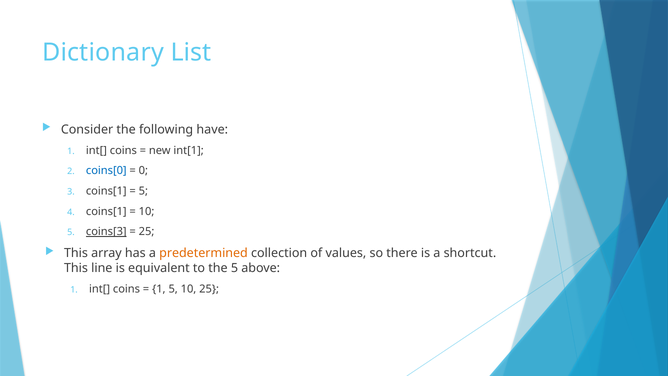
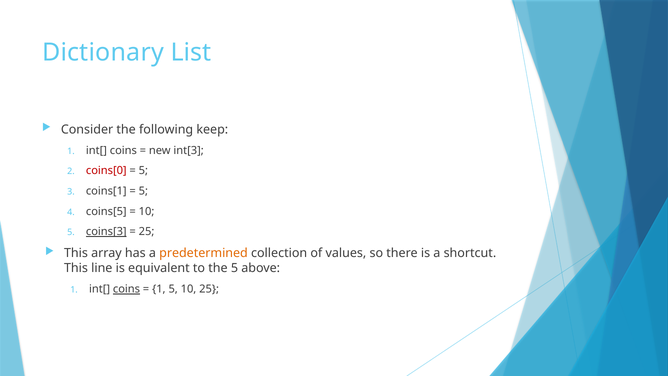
have: have -> keep
int[1: int[1 -> int[3
coins[0 colour: blue -> red
0 at (143, 171): 0 -> 5
coins[1 at (106, 211): coins[1 -> coins[5
coins at (126, 289) underline: none -> present
